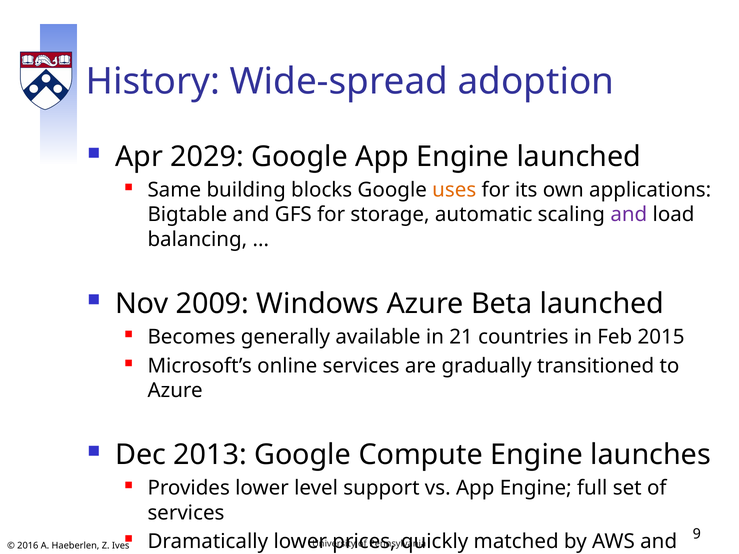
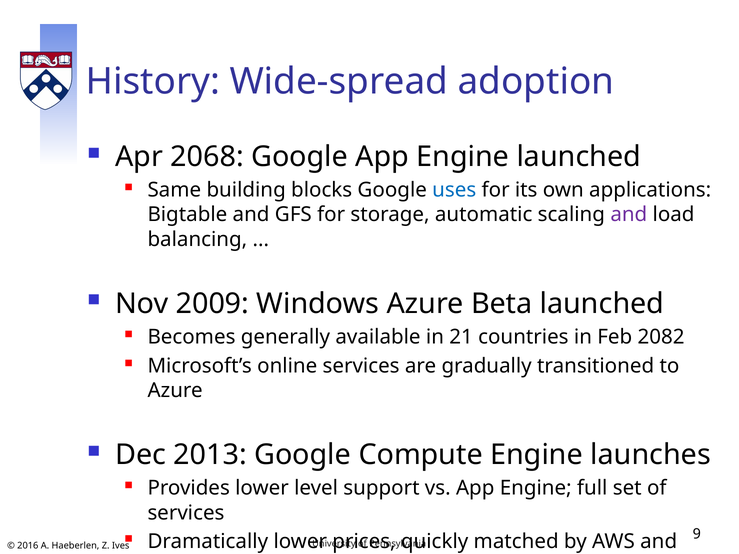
2029: 2029 -> 2068
uses colour: orange -> blue
2015: 2015 -> 2082
